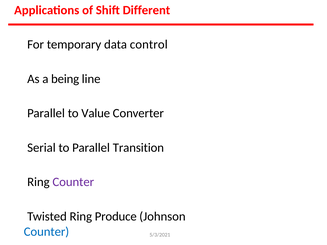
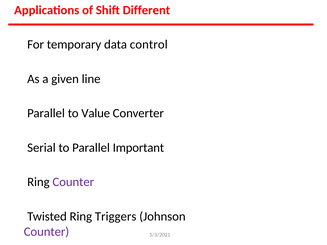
being: being -> given
Transition: Transition -> Important
Produce: Produce -> Triggers
Counter at (46, 232) colour: blue -> purple
